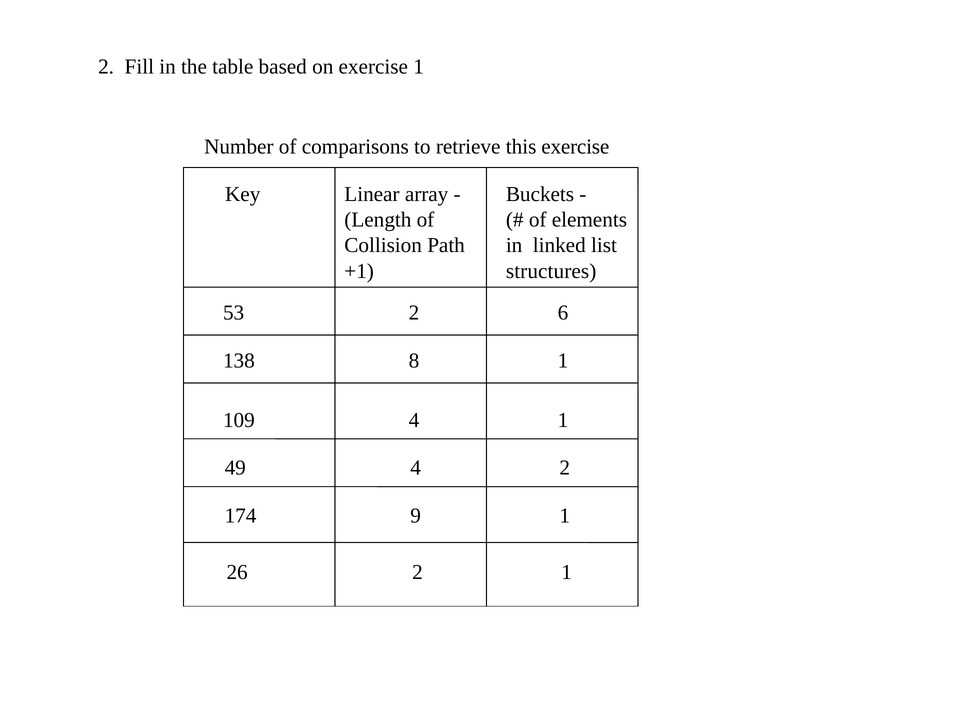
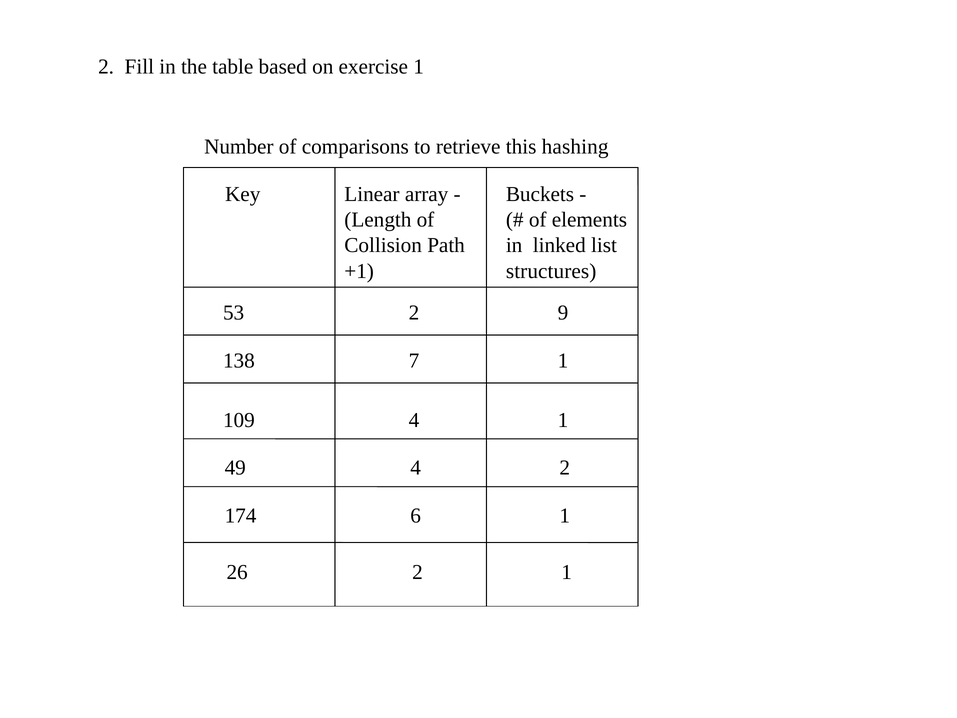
this exercise: exercise -> hashing
6: 6 -> 9
8: 8 -> 7
9: 9 -> 6
